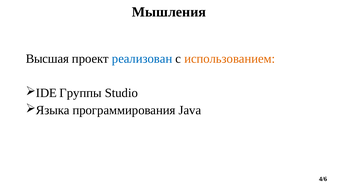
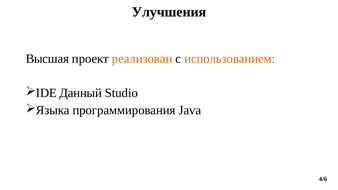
Мышления: Мышления -> Улучшения
реализован colour: blue -> orange
Группы: Группы -> Данный
